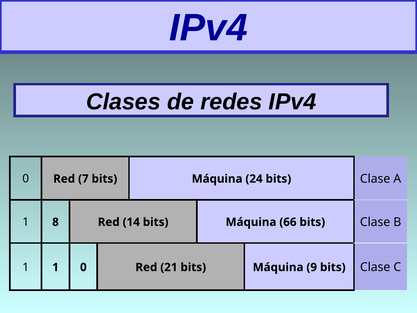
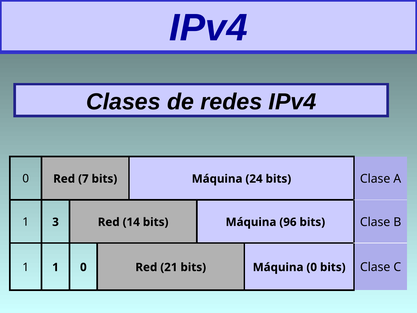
8: 8 -> 3
66: 66 -> 96
Máquina 9: 9 -> 0
